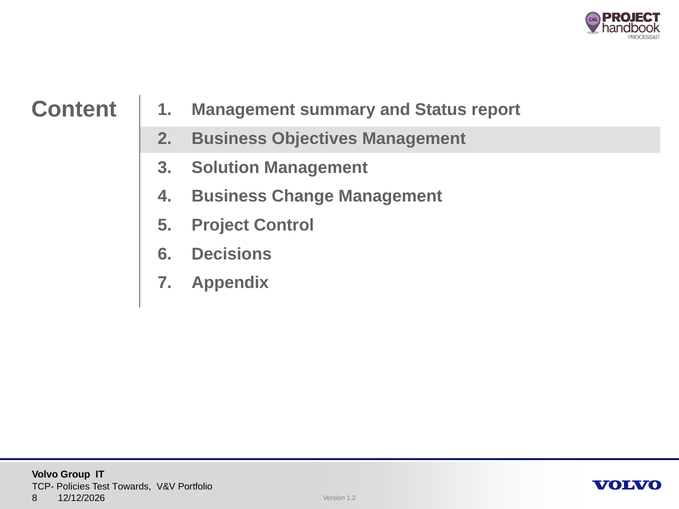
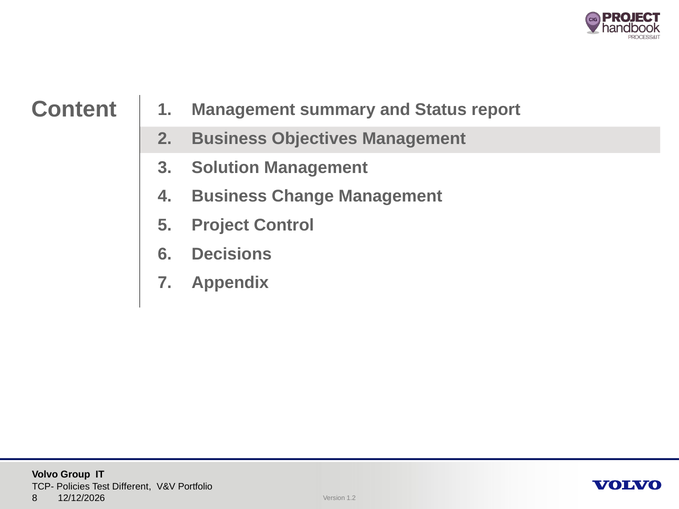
Towards: Towards -> Different
